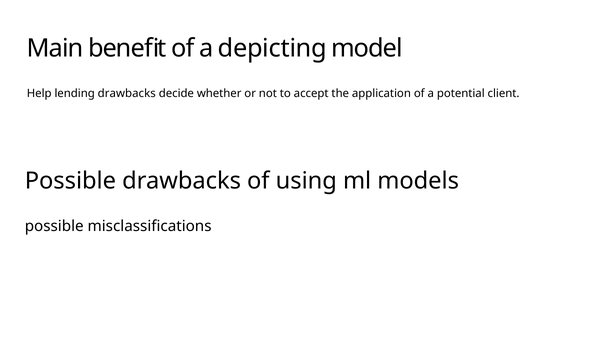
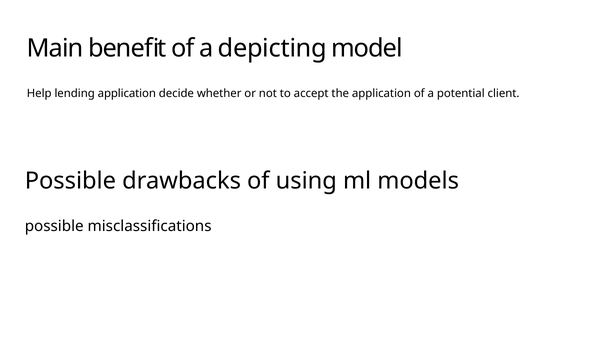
lending drawbacks: drawbacks -> application
